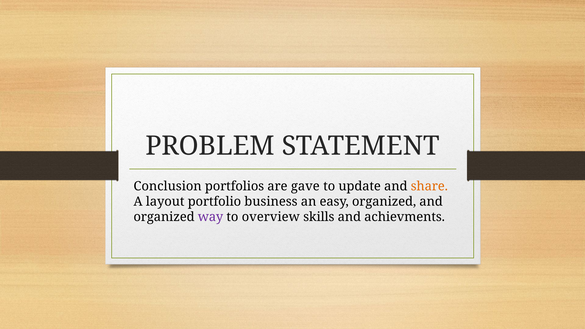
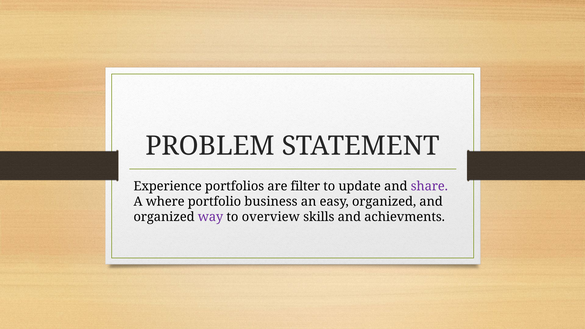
Conclusion: Conclusion -> Experience
gave: gave -> filter
share colour: orange -> purple
layout: layout -> where
